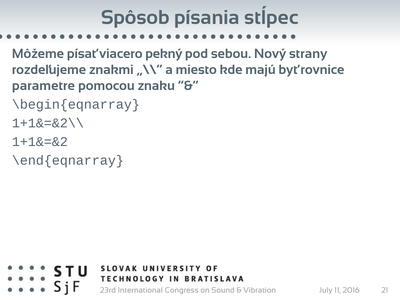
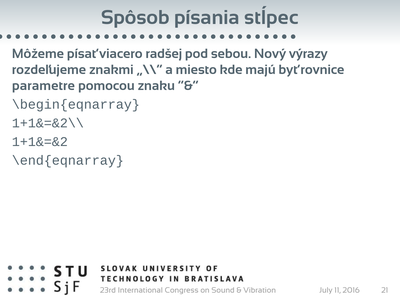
pekný: pekný -> radšej
strany: strany -> výrazy
